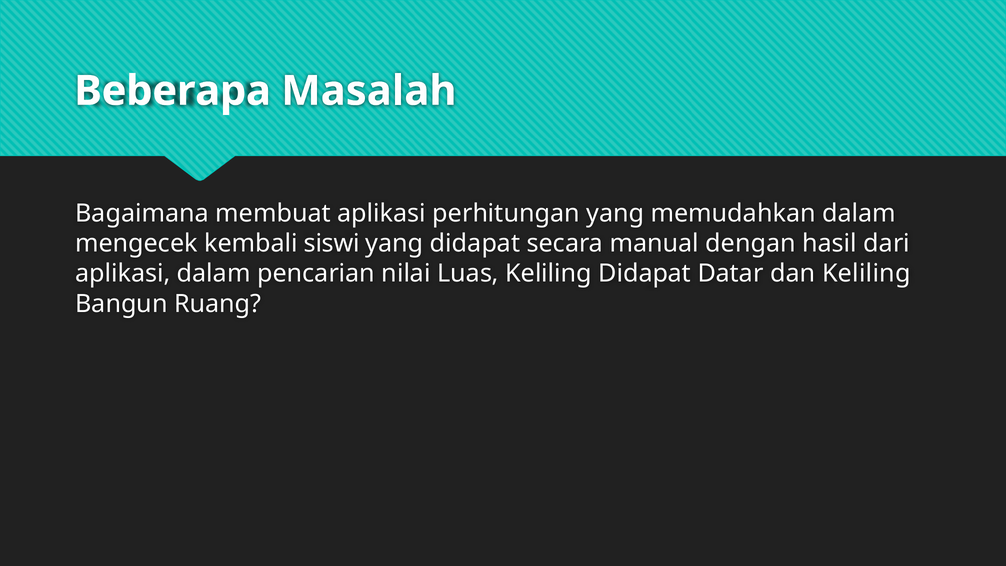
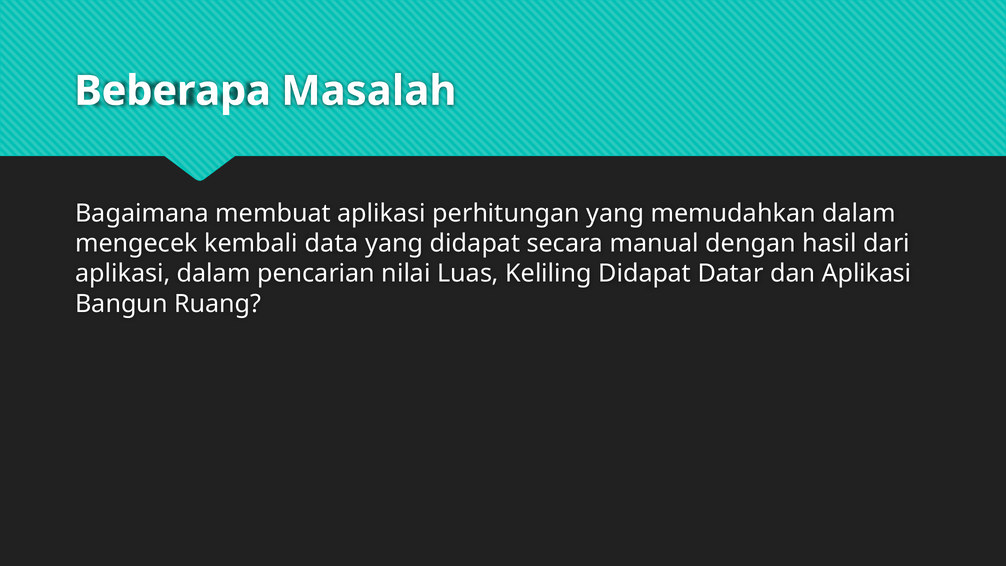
siswi: siswi -> data
dan Keliling: Keliling -> Aplikasi
